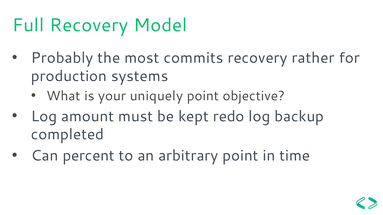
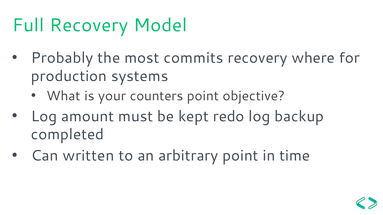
rather: rather -> where
uniquely: uniquely -> counters
percent: percent -> written
